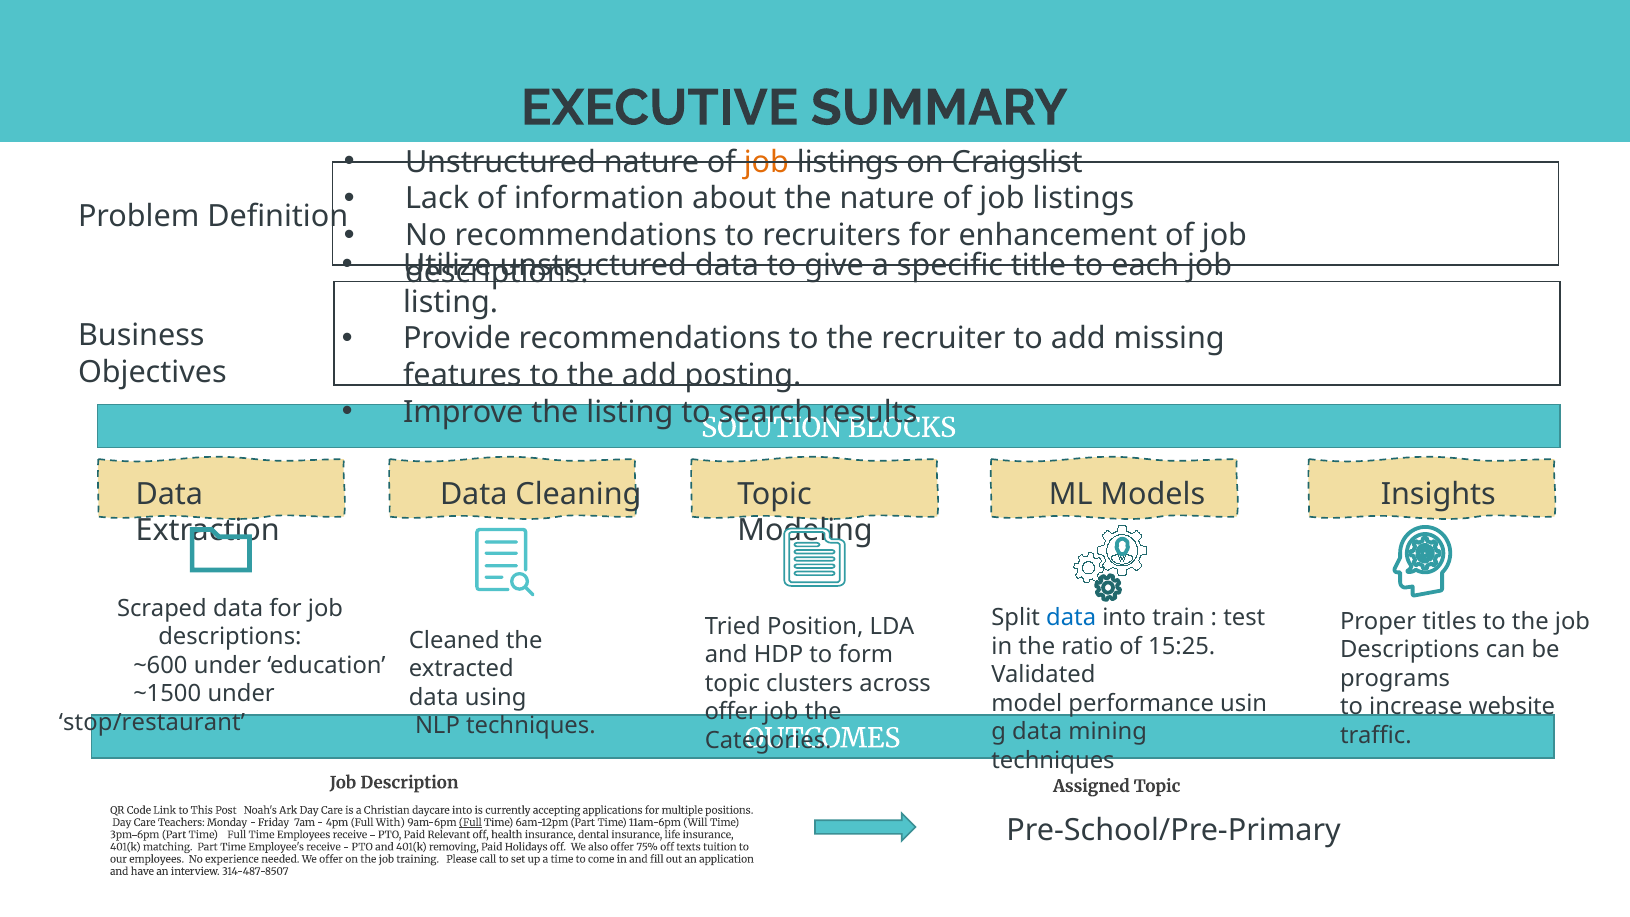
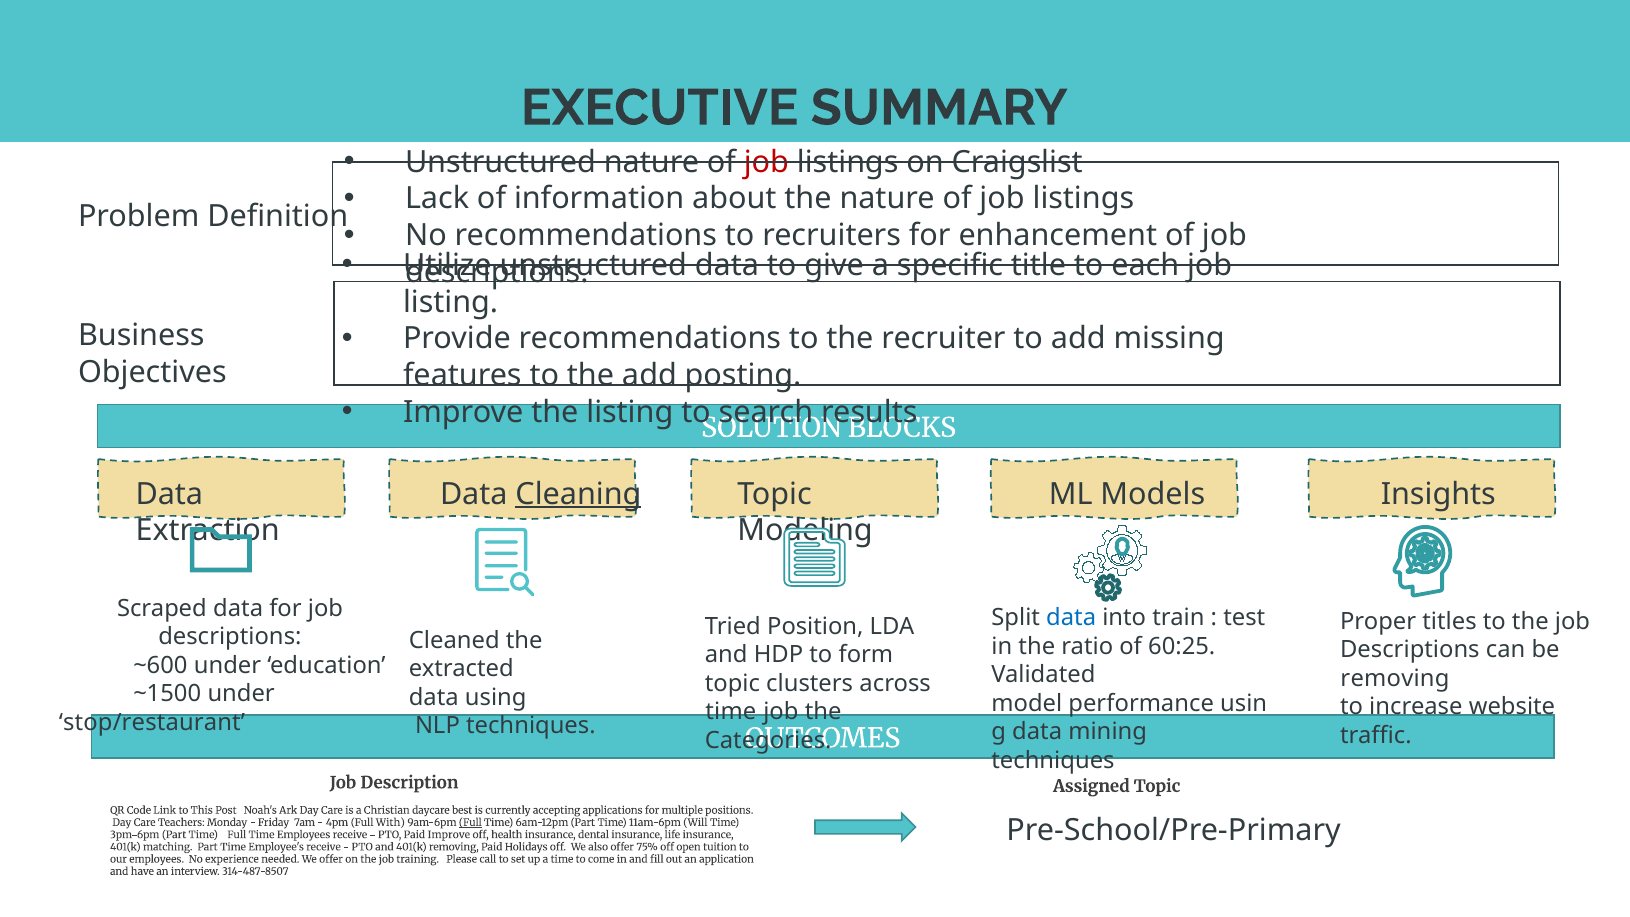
job at (766, 162) colour: orange -> red
Cleaning underline: none -> present
15:25: 15:25 -> 60:25
programs at (1395, 678): programs -> removing
offer at (731, 712): offer -> time
daycare into: into -> best
Paid Relevant: Relevant -> Improve
texts: texts -> open
